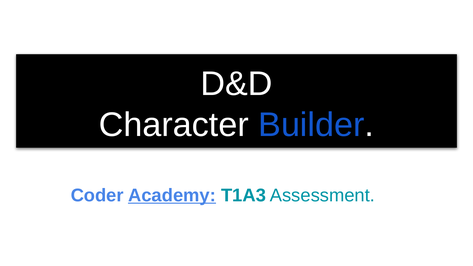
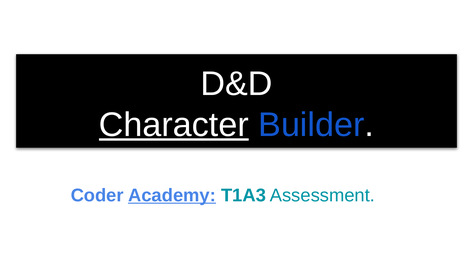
Character underline: none -> present
